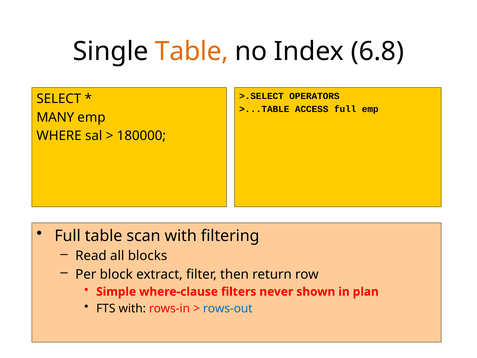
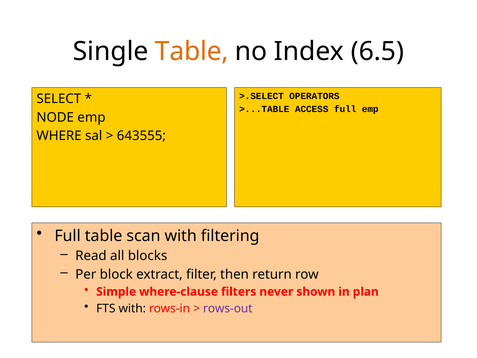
6.8: 6.8 -> 6.5
MANY: MANY -> NODE
180000: 180000 -> 643555
rows-out colour: blue -> purple
